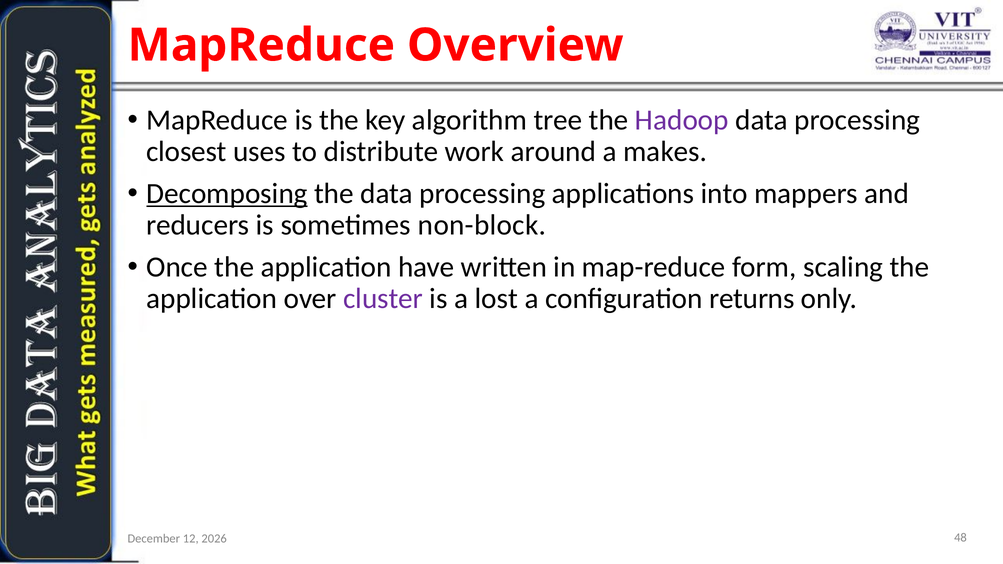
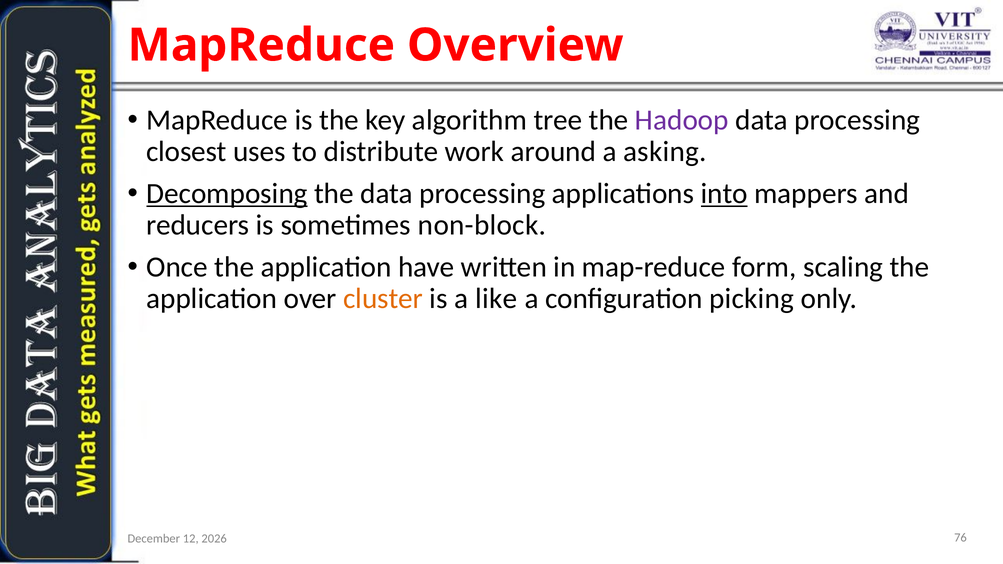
makes: makes -> asking
into underline: none -> present
cluster colour: purple -> orange
lost: lost -> like
returns: returns -> picking
48: 48 -> 76
